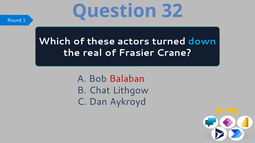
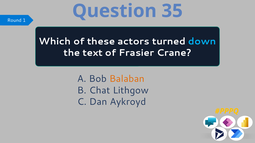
32: 32 -> 35
real: real -> text
Balaban colour: red -> orange
